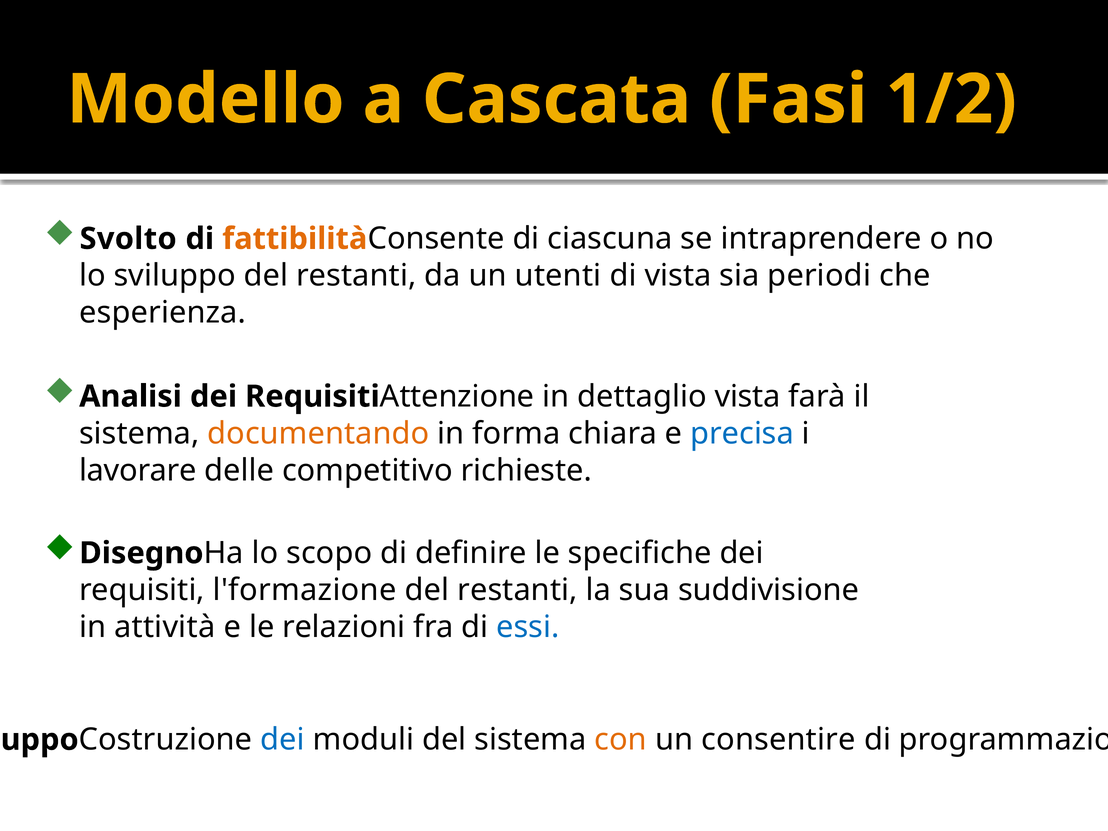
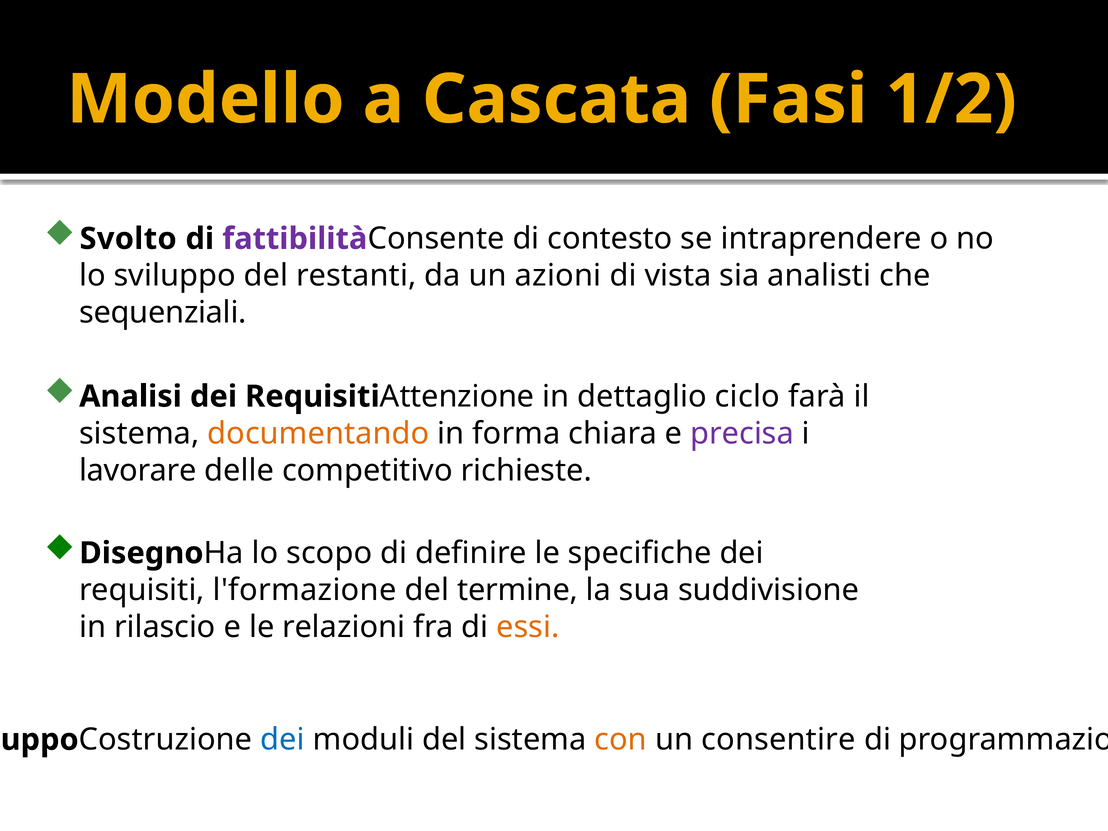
fattibilità colour: orange -> purple
ciascuna: ciascuna -> contesto
utenti: utenti -> azioni
periodi: periodi -> analisti
esperienza: esperienza -> sequenziali
dettaglio vista: vista -> ciclo
precisa colour: blue -> purple
restanti at (517, 590): restanti -> termine
attività: attività -> rilascio
essi colour: blue -> orange
